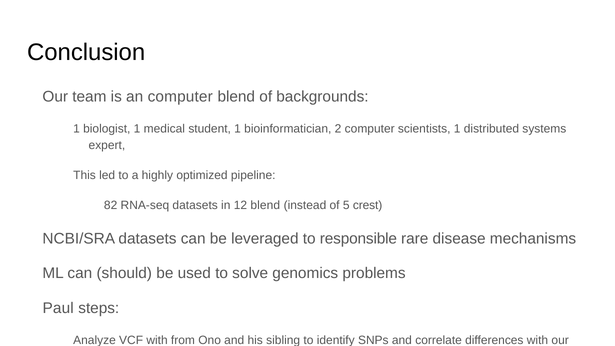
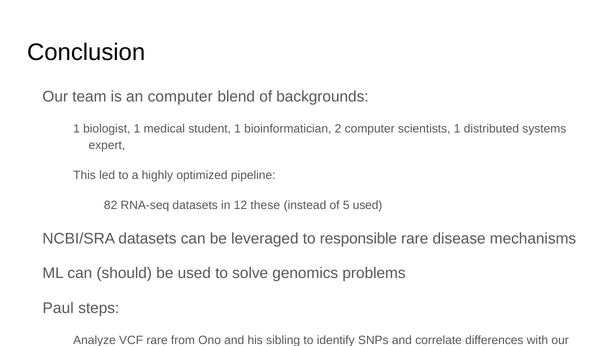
12 blend: blend -> these
5 crest: crest -> used
VCF with: with -> rare
